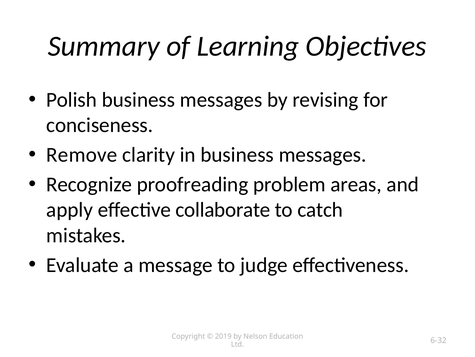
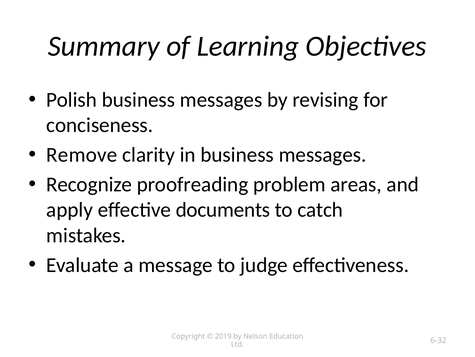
collaborate: collaborate -> documents
